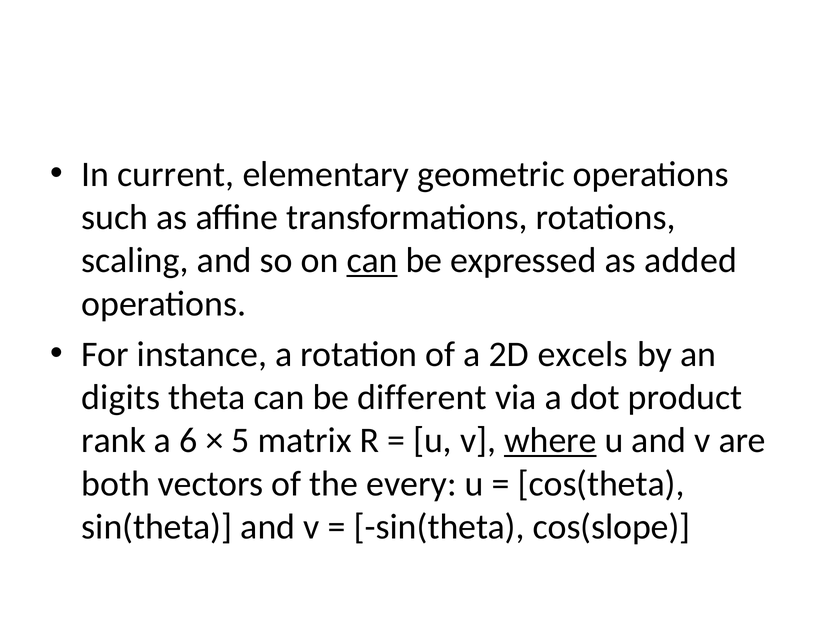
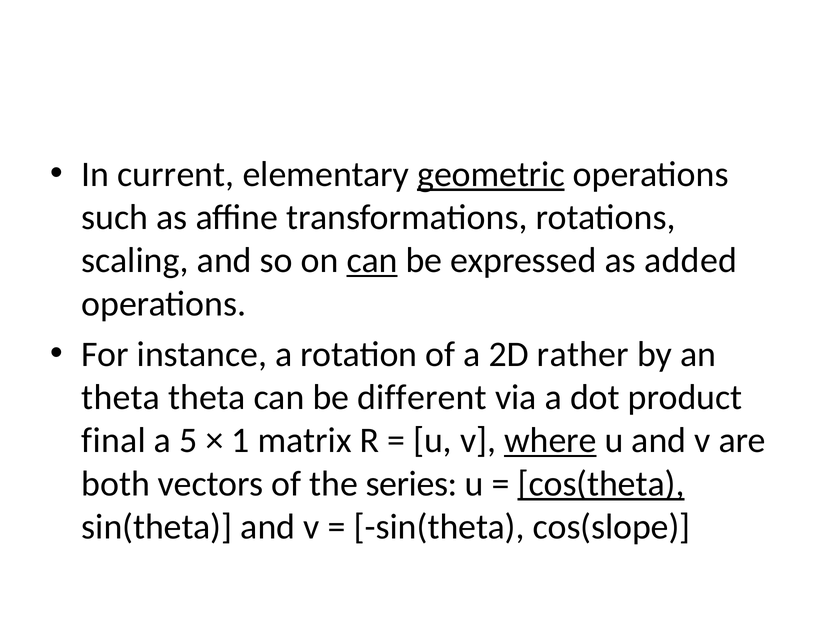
geometric underline: none -> present
excels: excels -> rather
digits at (121, 397): digits -> theta
rank: rank -> final
6: 6 -> 5
5: 5 -> 1
every: every -> series
cos(theta underline: none -> present
